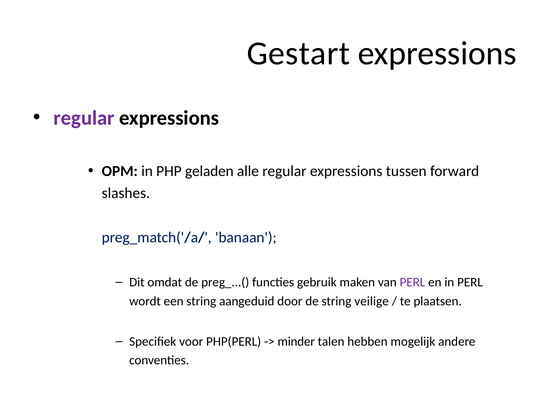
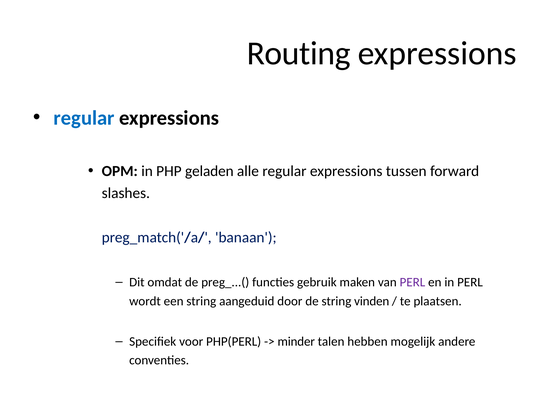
Gestart: Gestart -> Routing
regular at (84, 118) colour: purple -> blue
veilige: veilige -> vinden
